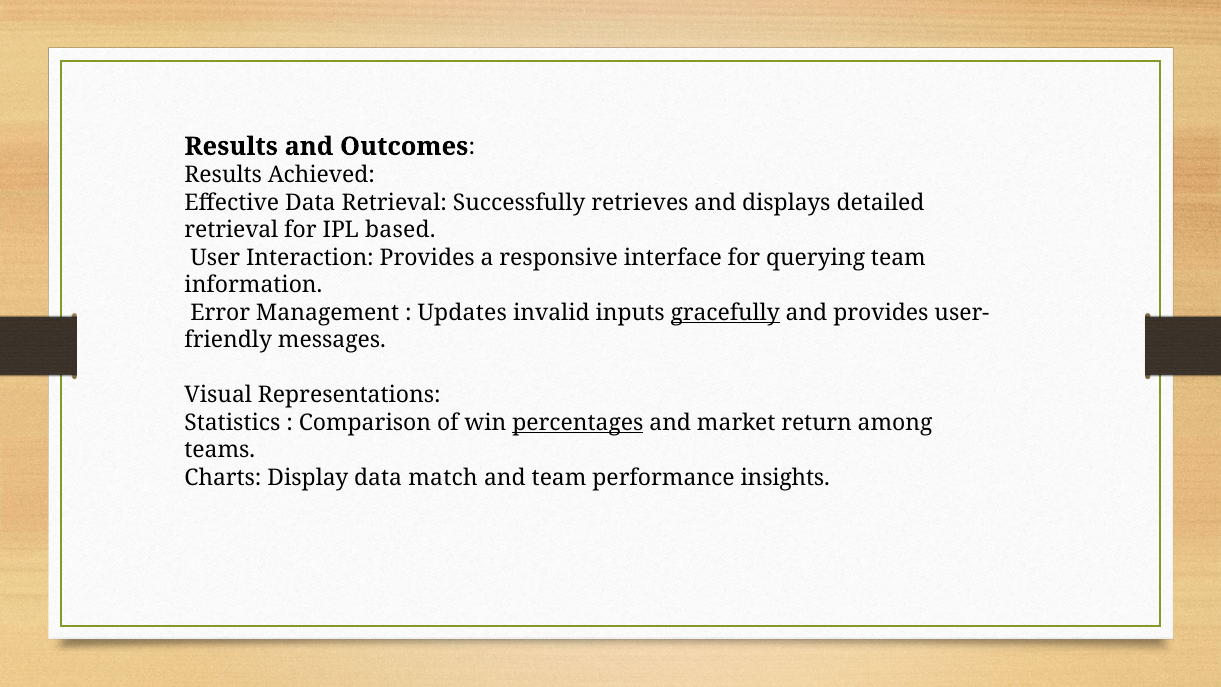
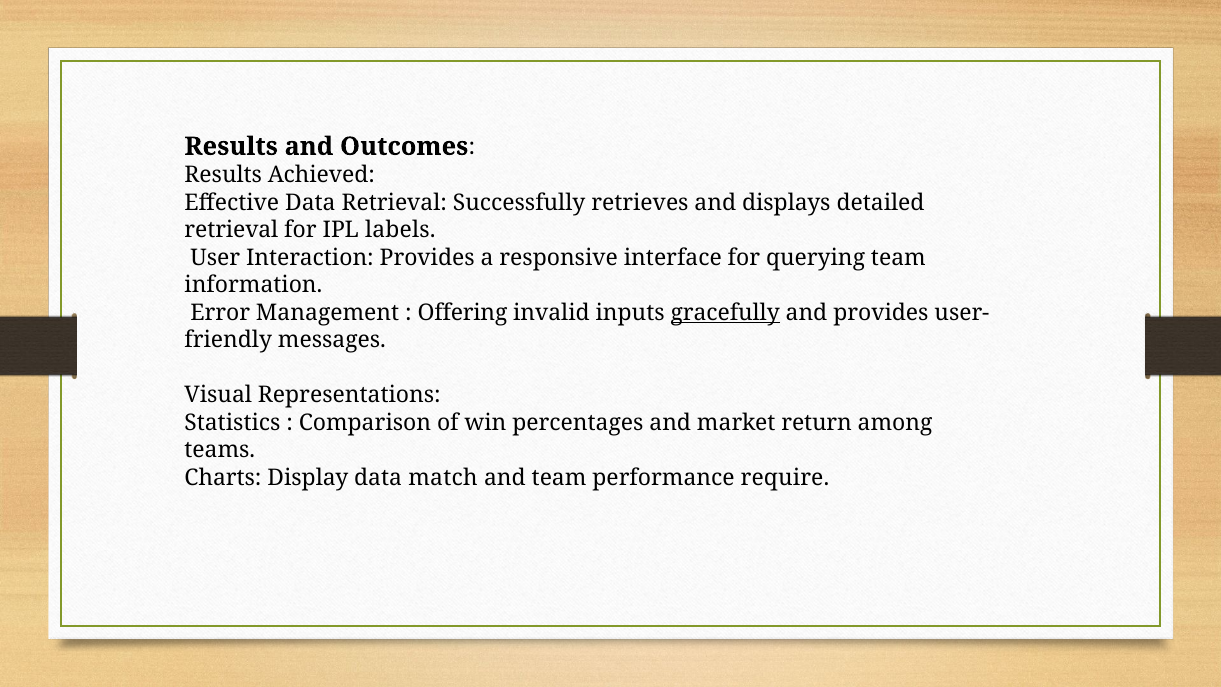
based: based -> labels
Updates: Updates -> Offering
percentages underline: present -> none
insights: insights -> require
